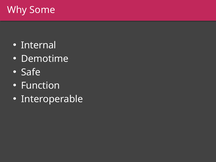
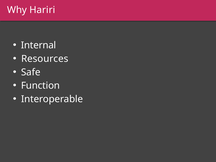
Some: Some -> Hariri
Demotime: Demotime -> Resources
